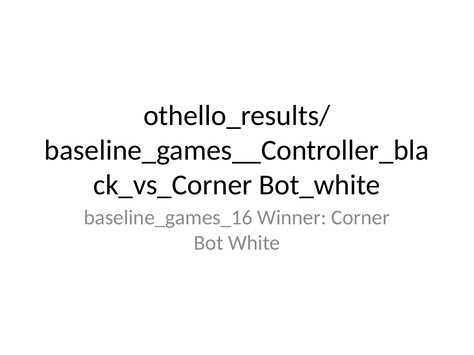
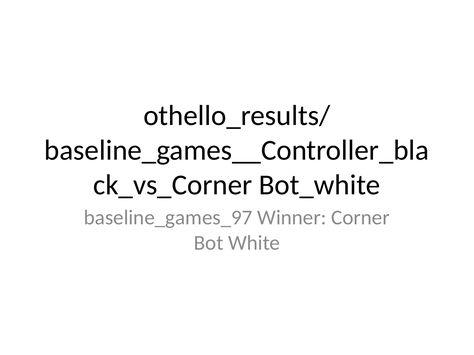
baseline_games_16: baseline_games_16 -> baseline_games_97
